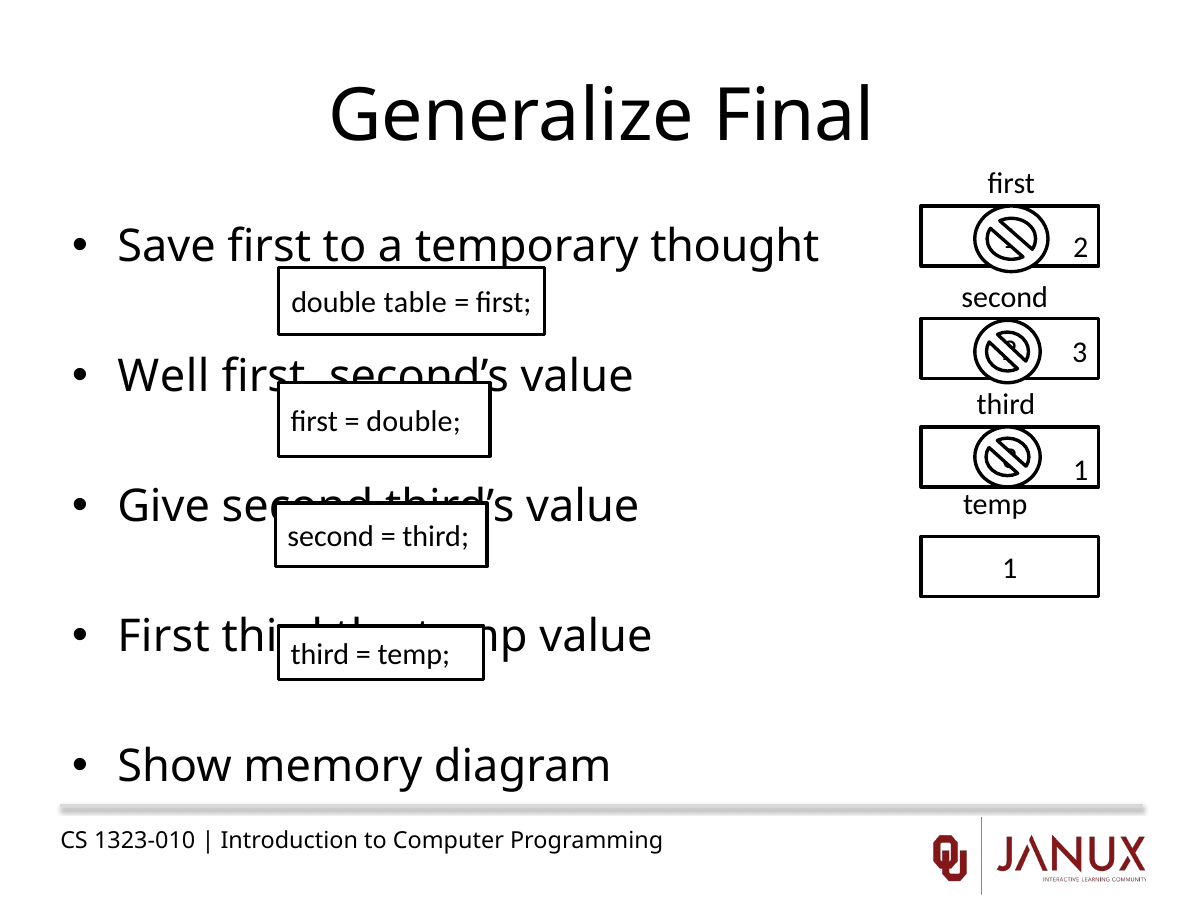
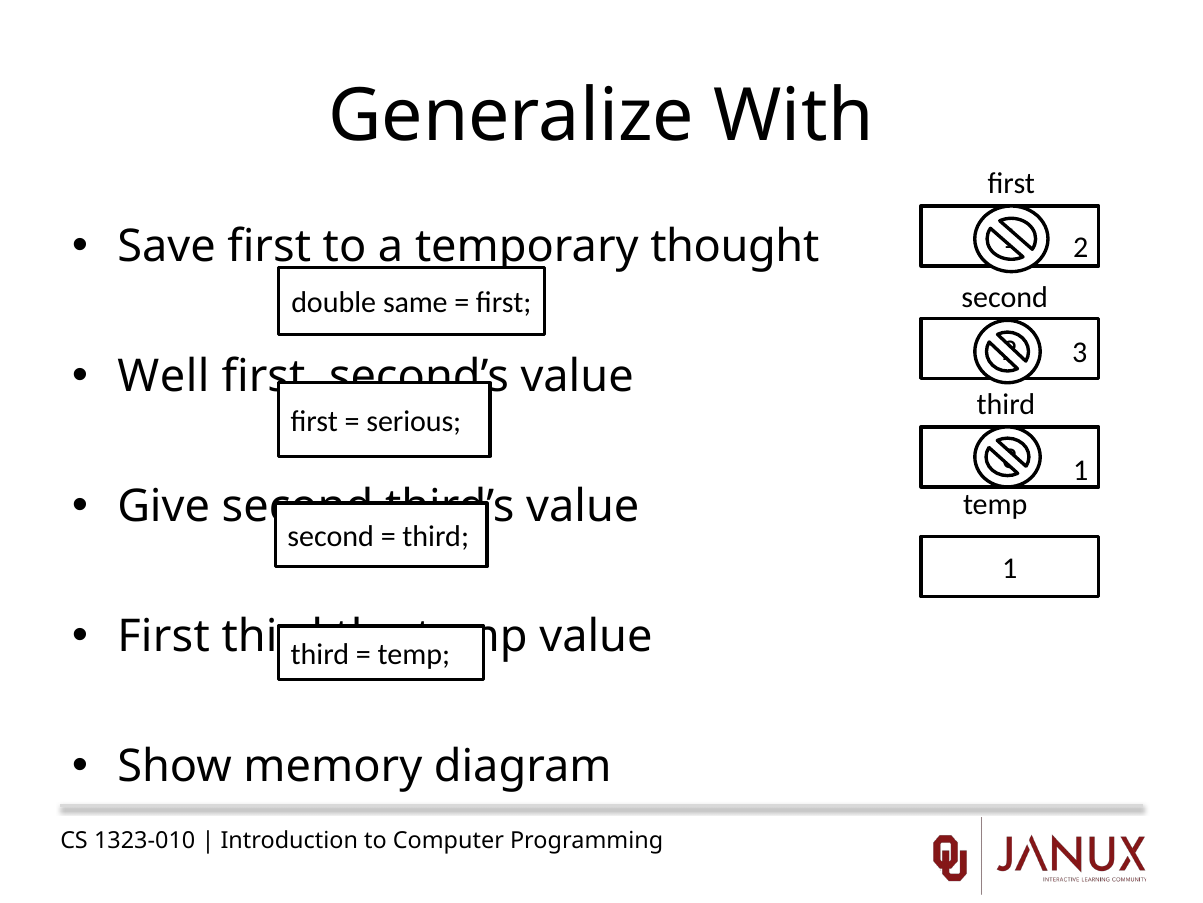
Final: Final -> With
table: table -> same
double at (414, 421): double -> serious
